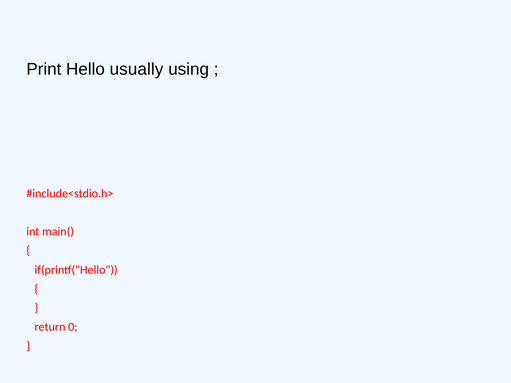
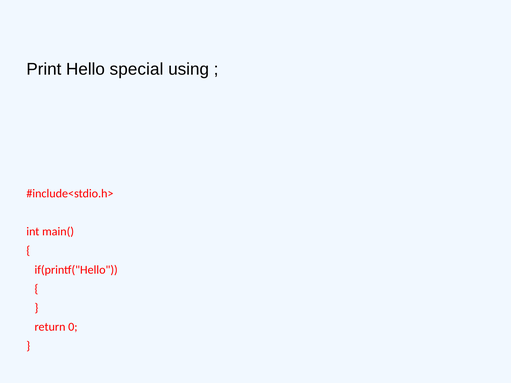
usually: usually -> special
